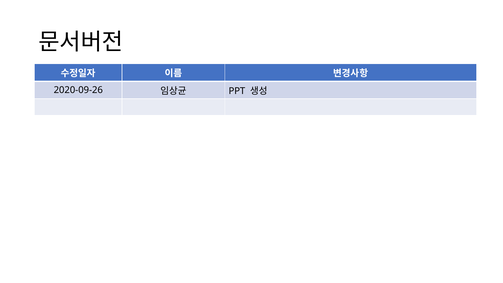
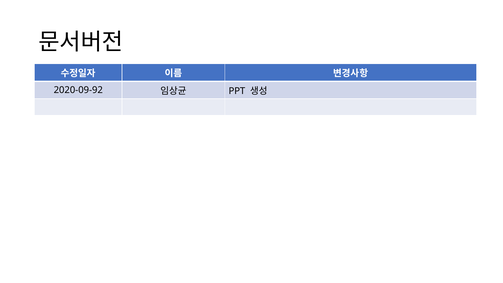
2020-09-26: 2020-09-26 -> 2020-09-92
